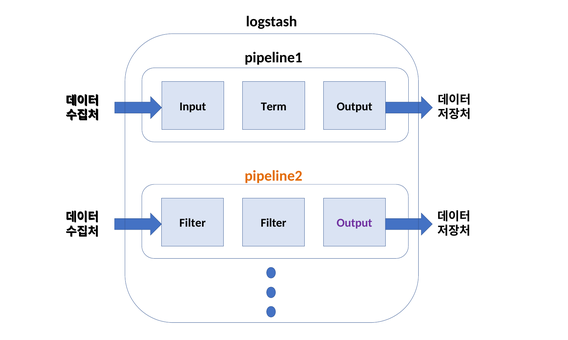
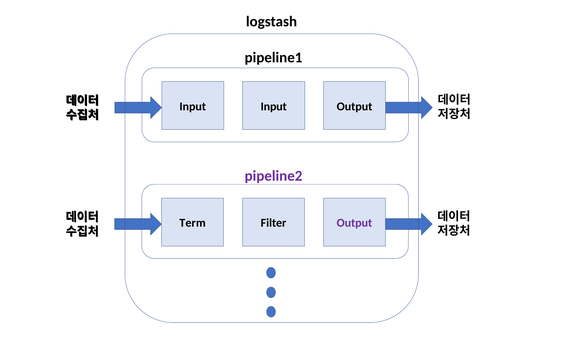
Input Term: Term -> Input
pipeline2 colour: orange -> purple
Filter at (193, 223): Filter -> Term
